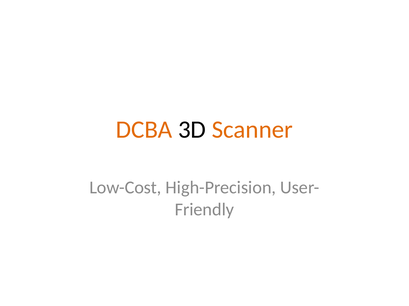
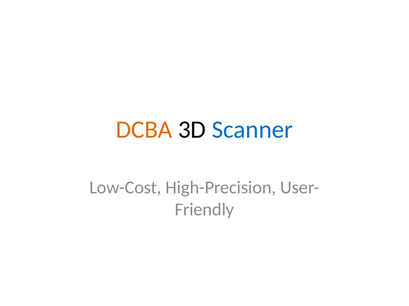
Scanner colour: orange -> blue
